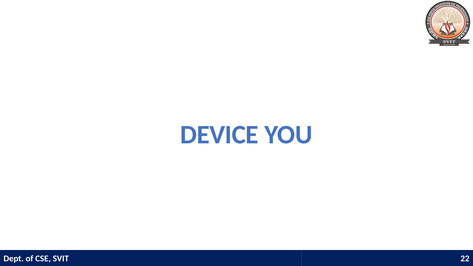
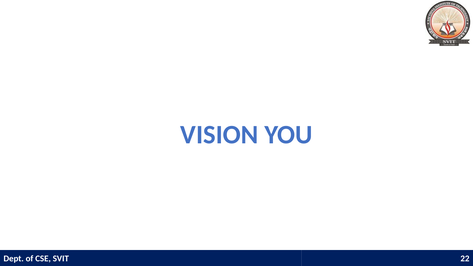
DEVICE: DEVICE -> VISION
